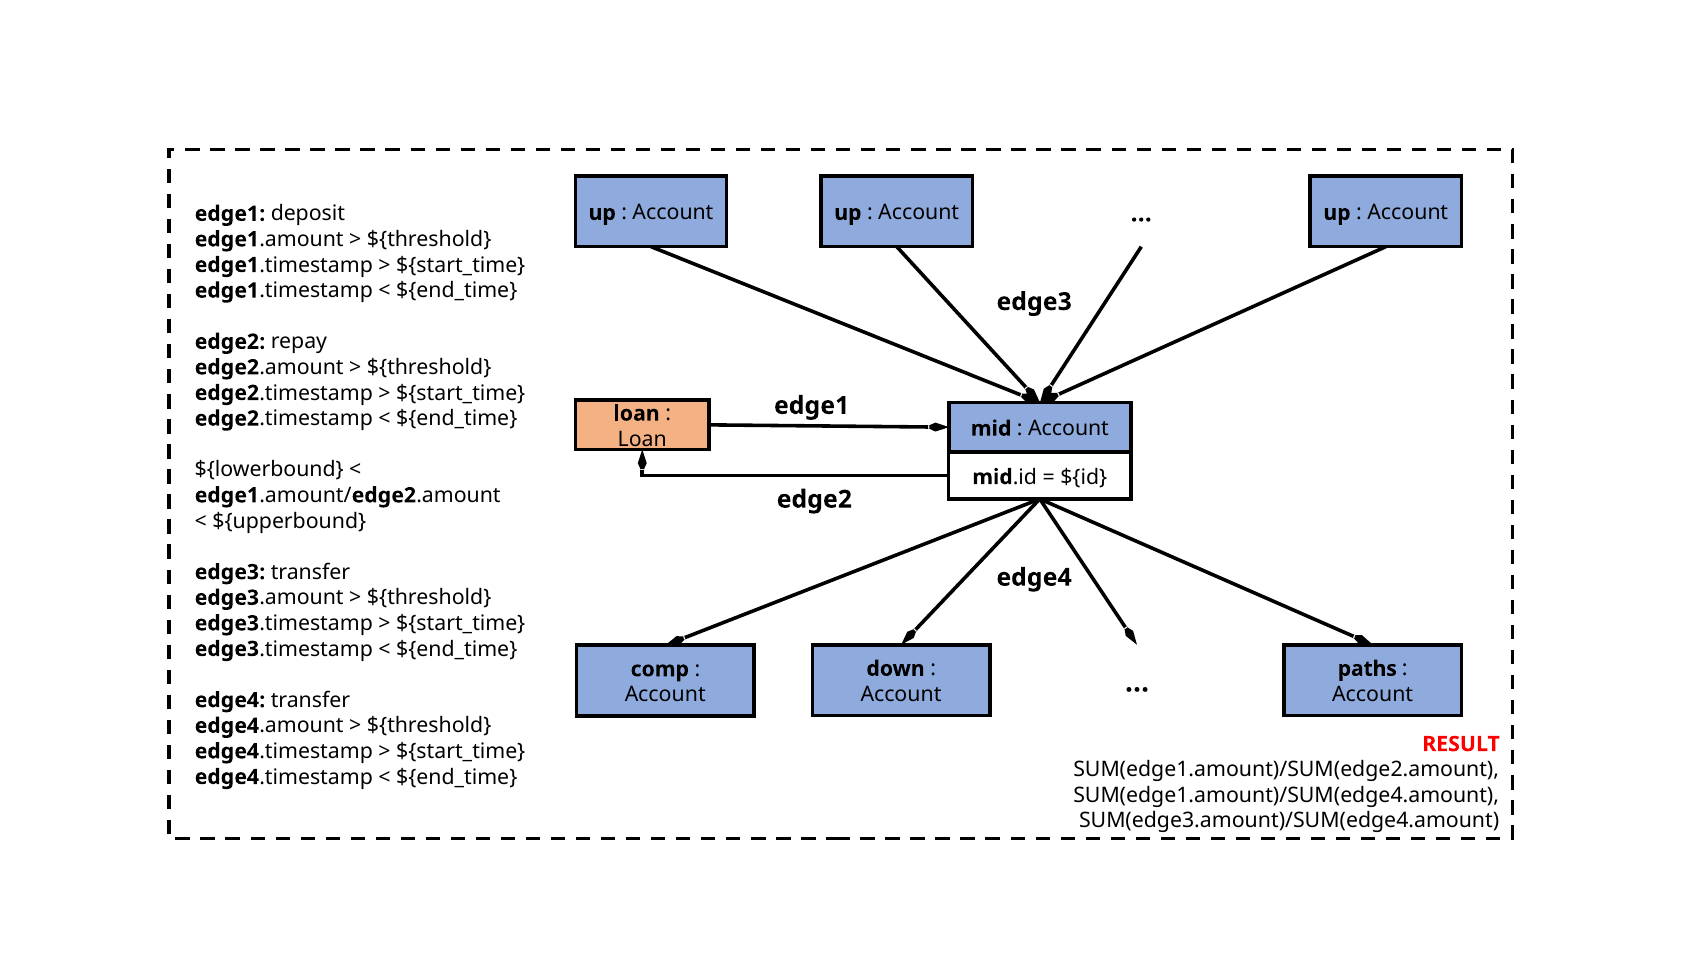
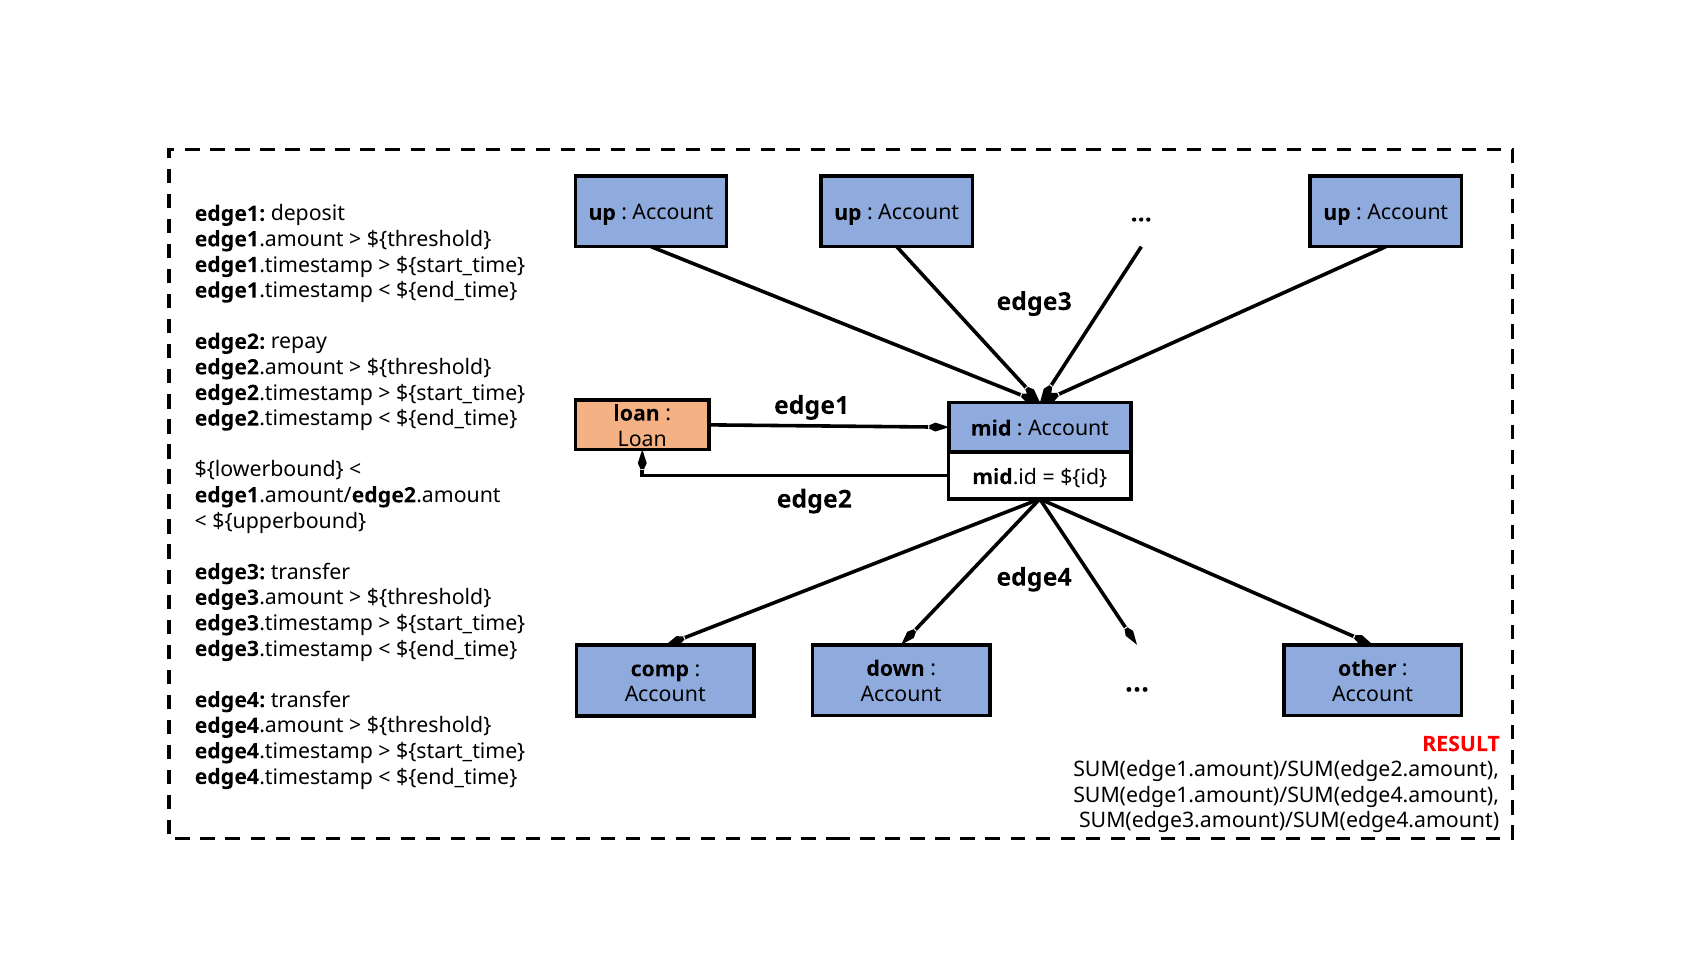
paths: paths -> other
